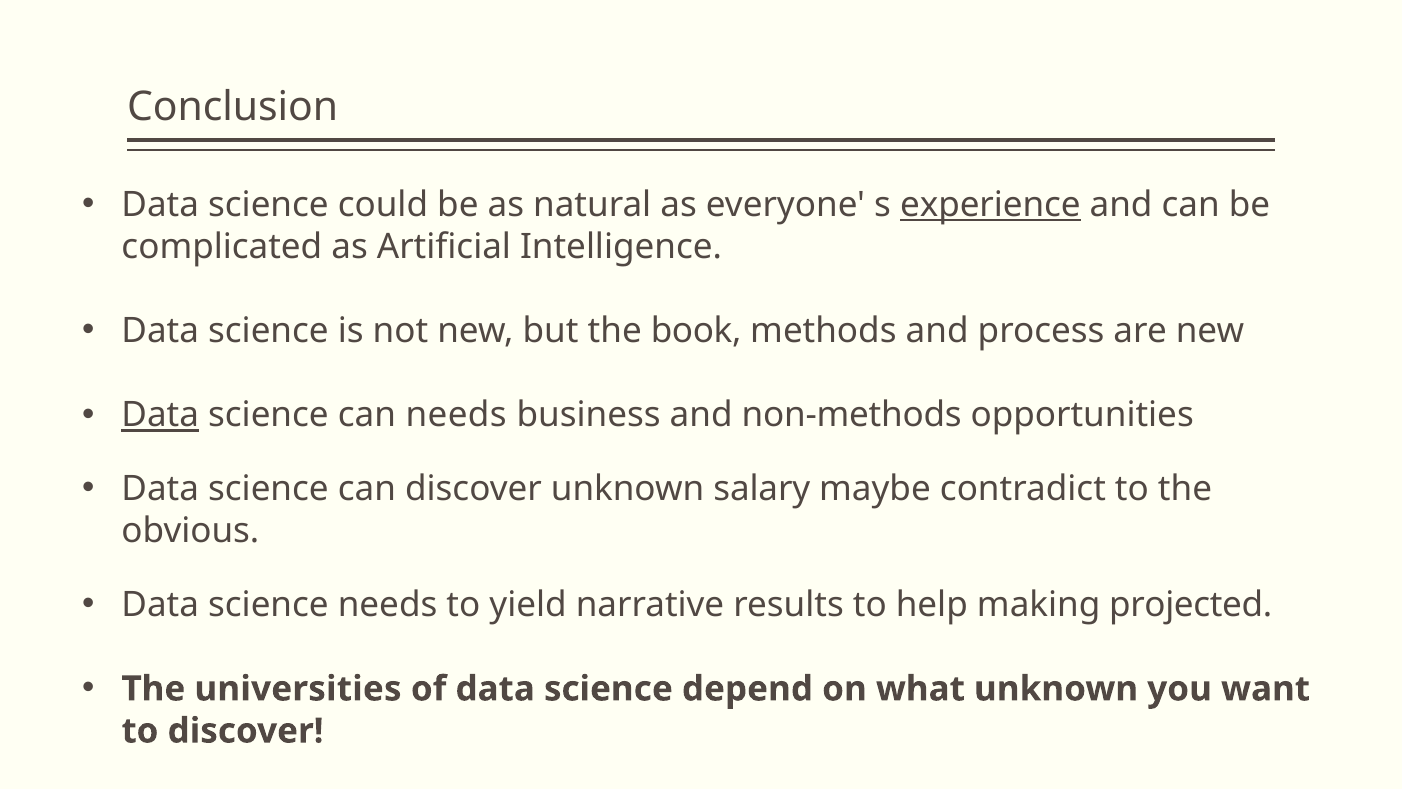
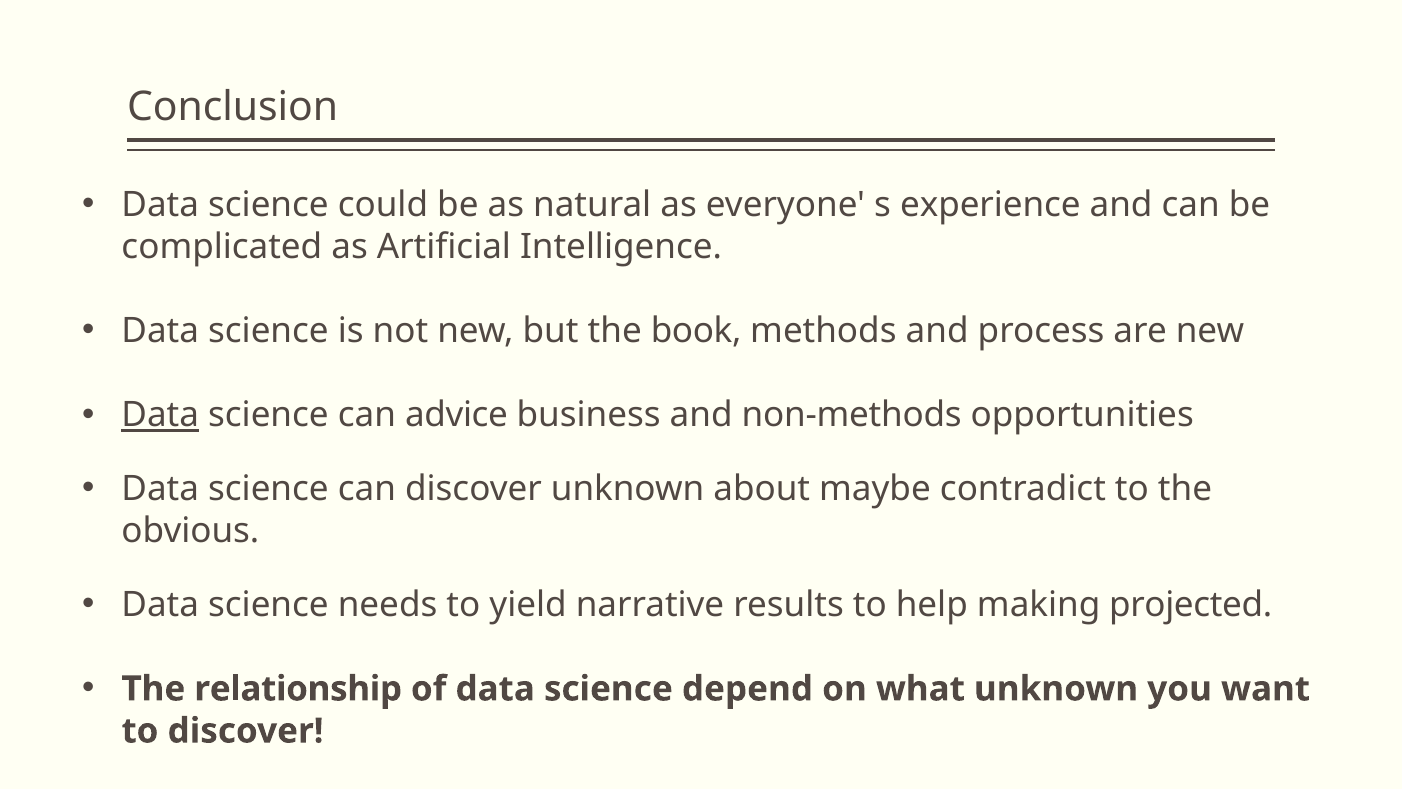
experience underline: present -> none
can needs: needs -> advice
salary: salary -> about
universities: universities -> relationship
